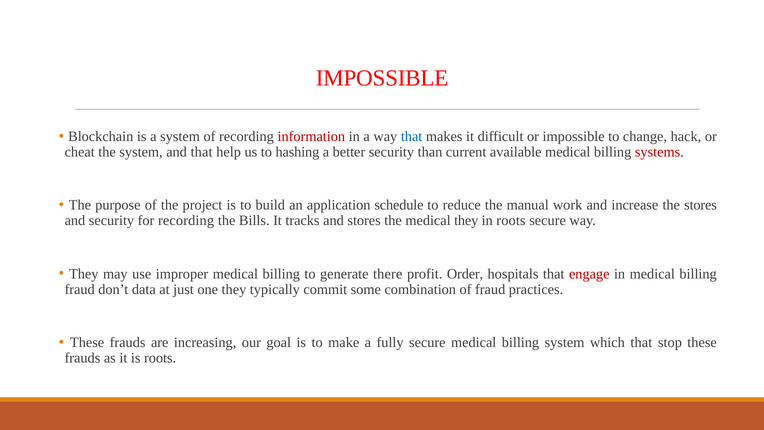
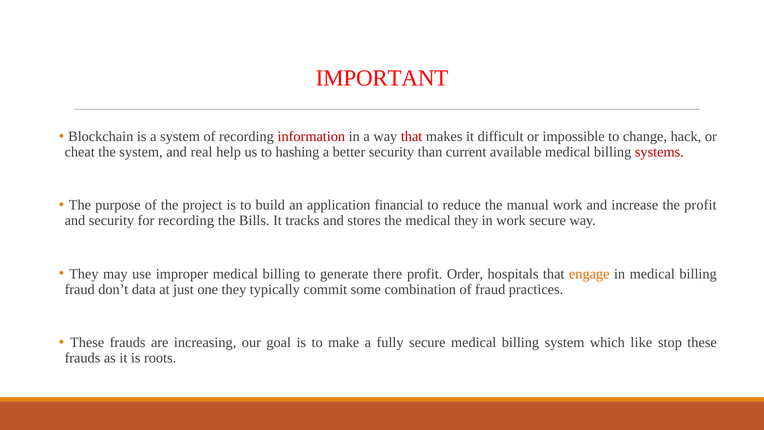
IMPOSSIBLE at (382, 78): IMPOSSIBLE -> IMPORTANT
that at (412, 136) colour: blue -> red
and that: that -> real
schedule: schedule -> financial
the stores: stores -> profit
in roots: roots -> work
engage colour: red -> orange
which that: that -> like
